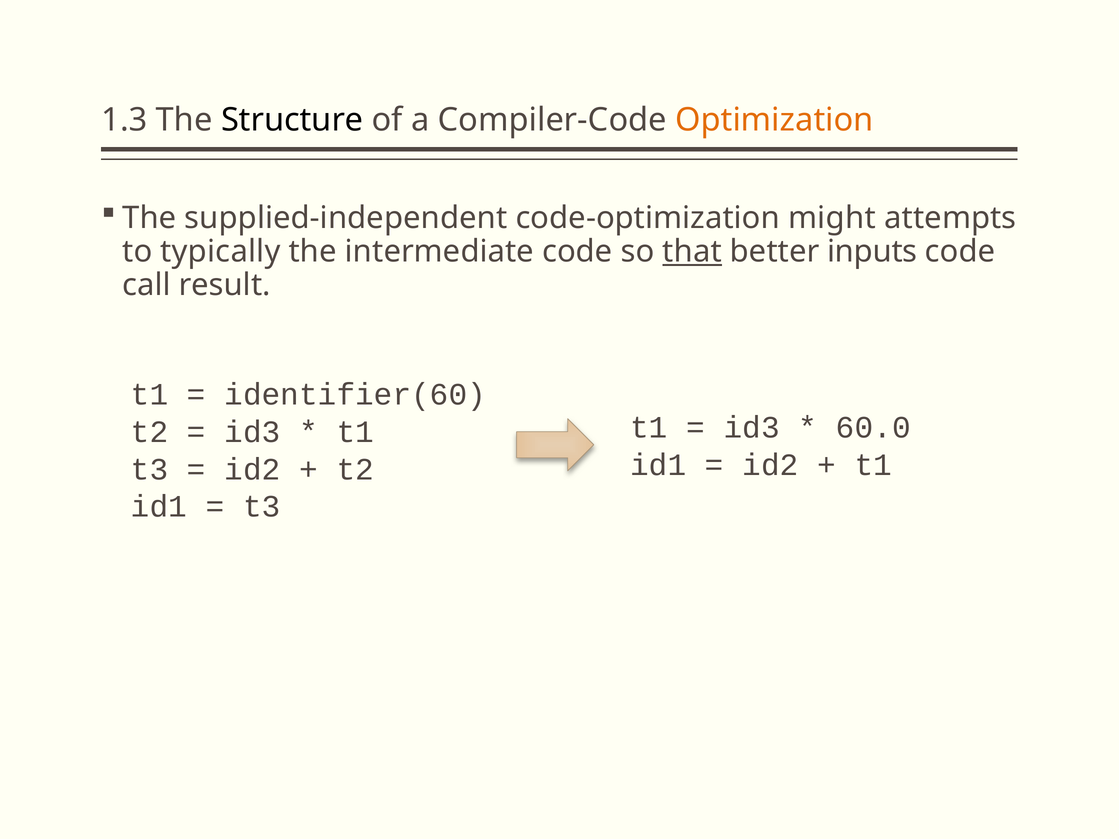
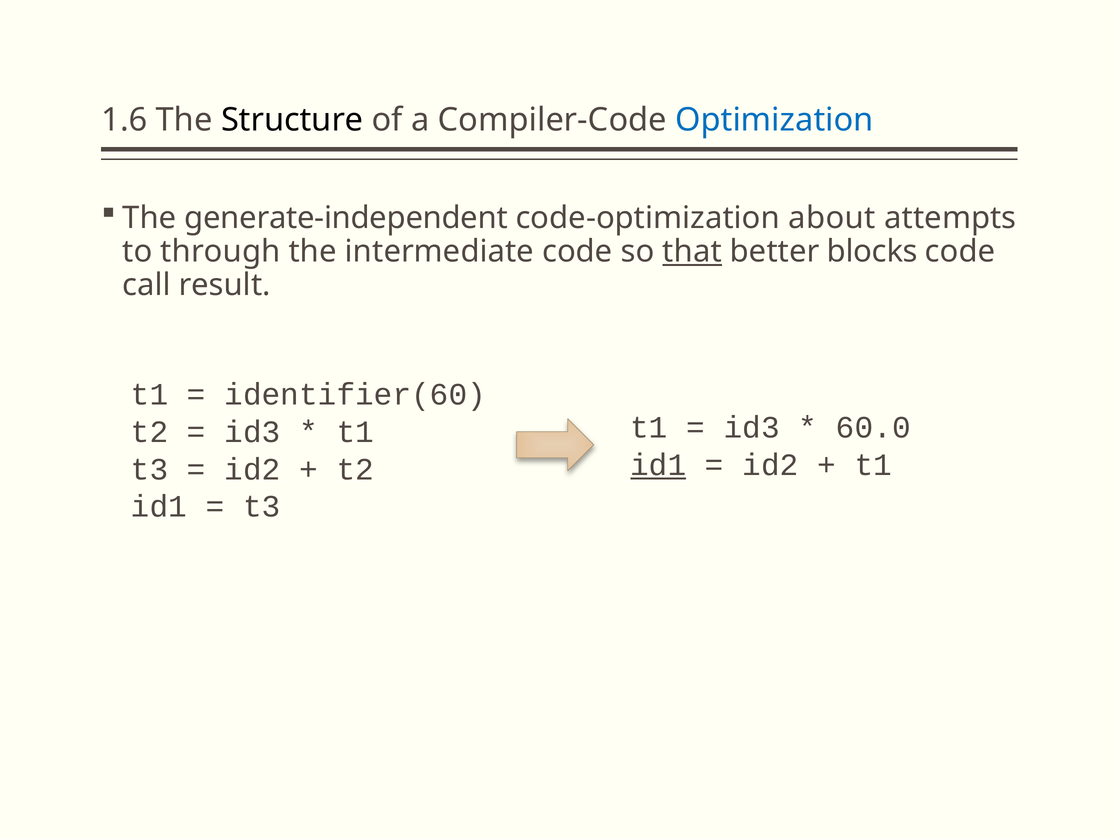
1.3: 1.3 -> 1.6
Optimization colour: orange -> blue
supplied-independent: supplied-independent -> generate-independent
might: might -> about
typically: typically -> through
inputs: inputs -> blocks
id1 at (658, 465) underline: none -> present
